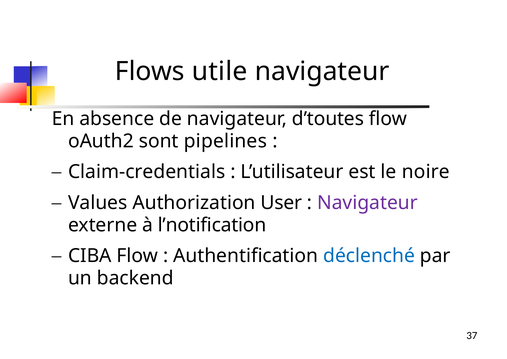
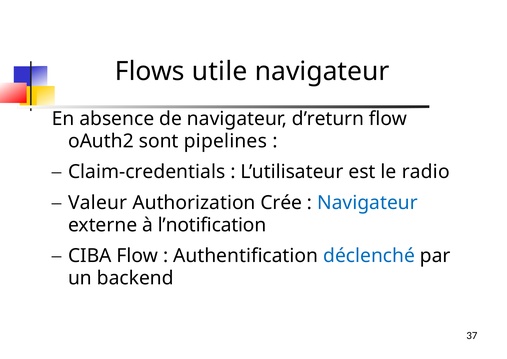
d’toutes: d’toutes -> d’return
noire: noire -> radio
Values: Values -> Valeur
User: User -> Crée
Navigateur at (367, 202) colour: purple -> blue
